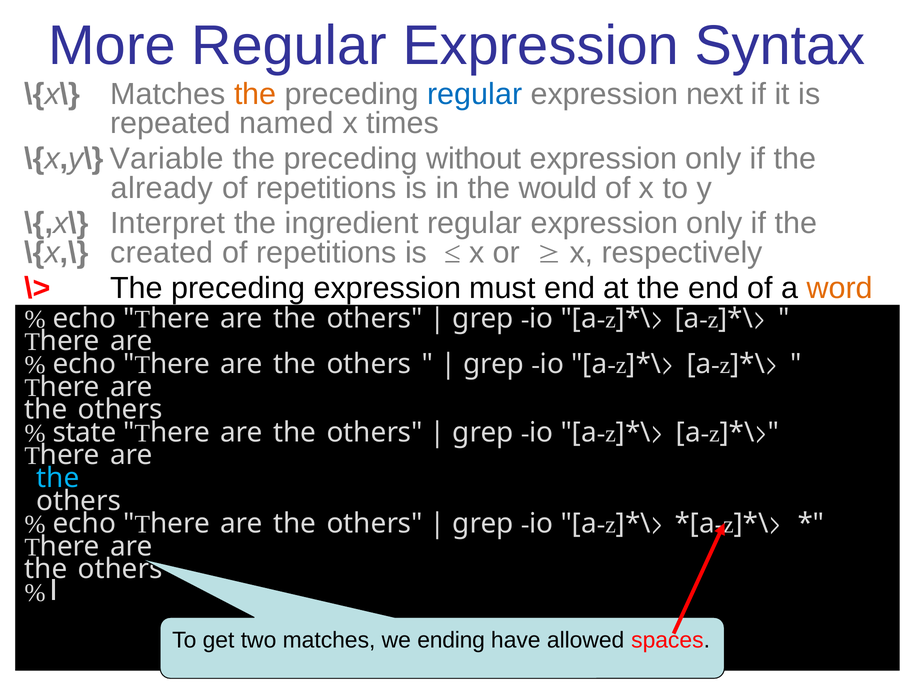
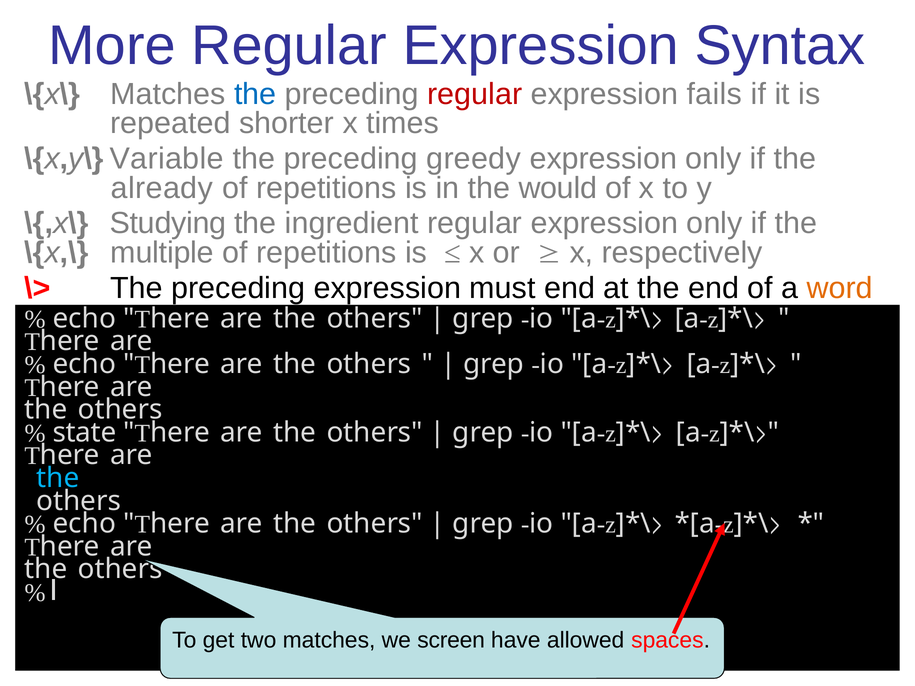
the at (255, 94) colour: orange -> blue
regular at (475, 94) colour: blue -> red
next: next -> fails
named: named -> shorter
without: without -> greedy
Interpret: Interpret -> Studying
created: created -> multiple
ending: ending -> screen
